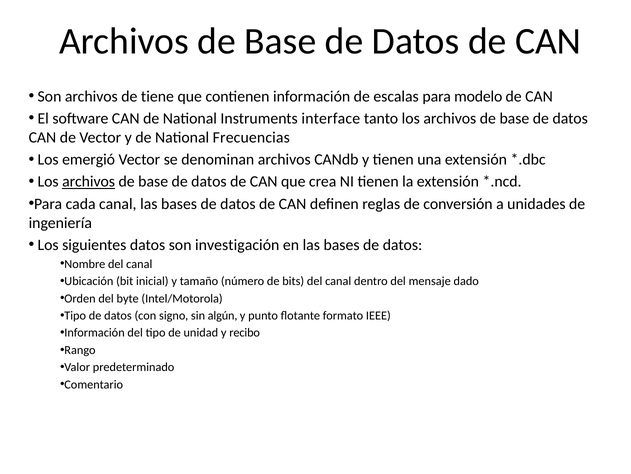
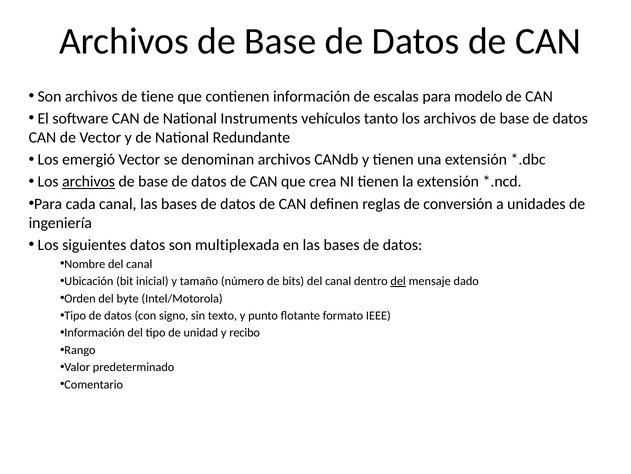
interface: interface -> vehículos
Frecuencias: Frecuencias -> Redundante
investigación: investigación -> multiplexada
del at (398, 281) underline: none -> present
algún: algún -> texto
